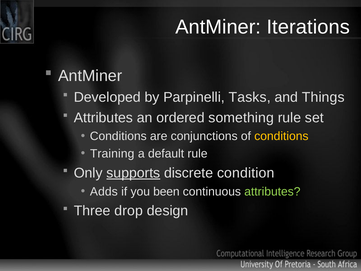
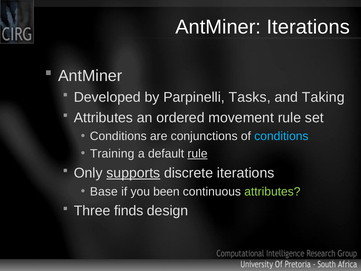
Things: Things -> Taking
something: something -> movement
conditions at (281, 136) colour: yellow -> light blue
rule at (197, 154) underline: none -> present
discrete condition: condition -> iterations
Adds: Adds -> Base
drop: drop -> finds
